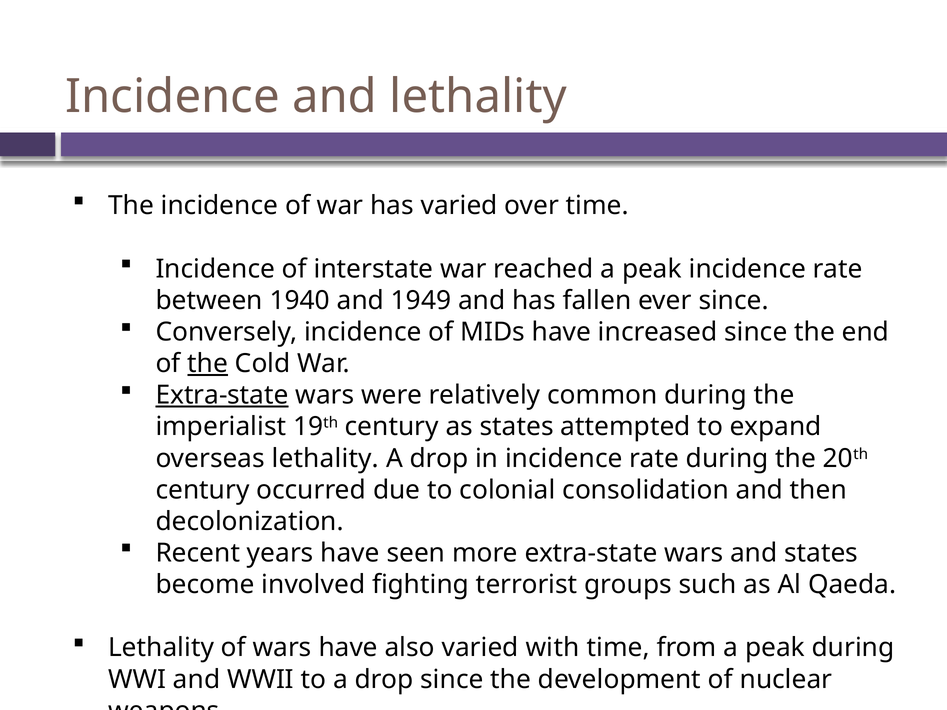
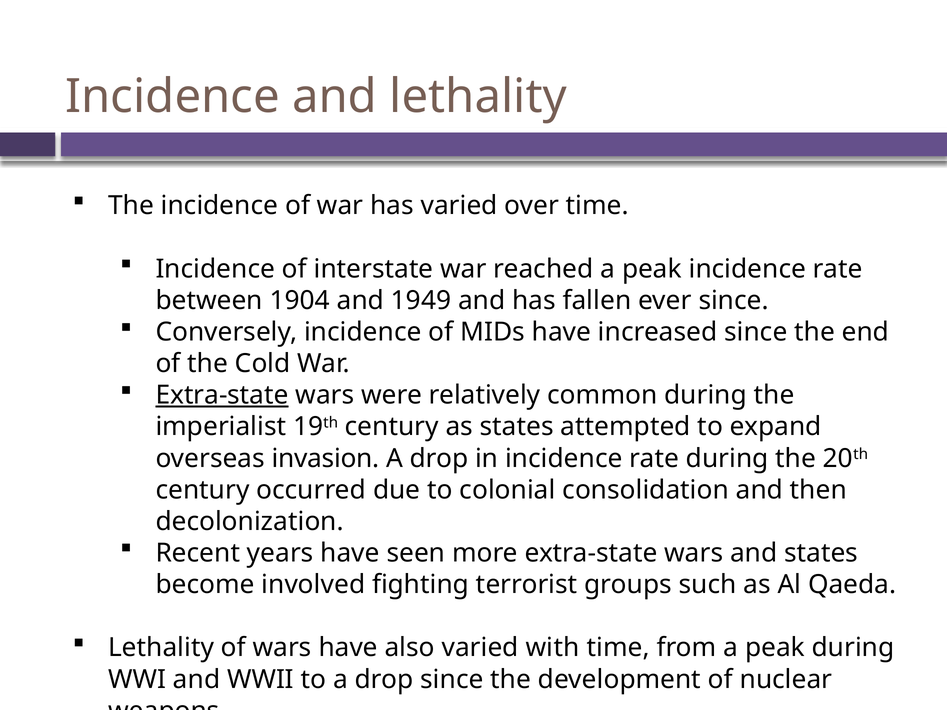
1940: 1940 -> 1904
the at (208, 364) underline: present -> none
overseas lethality: lethality -> invasion
